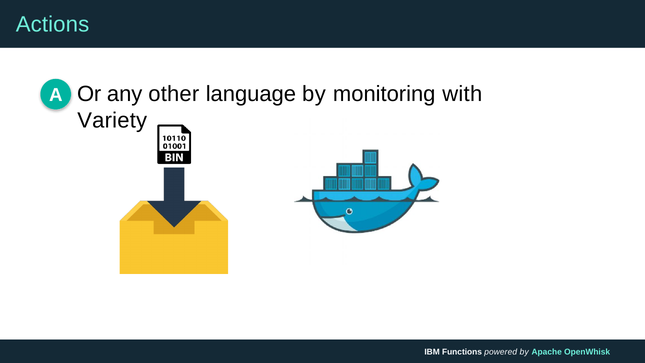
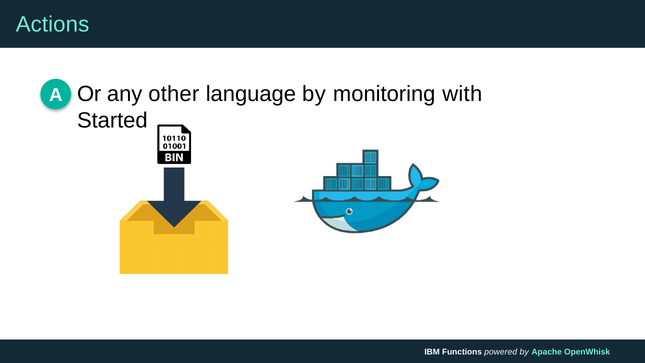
Variety: Variety -> Started
